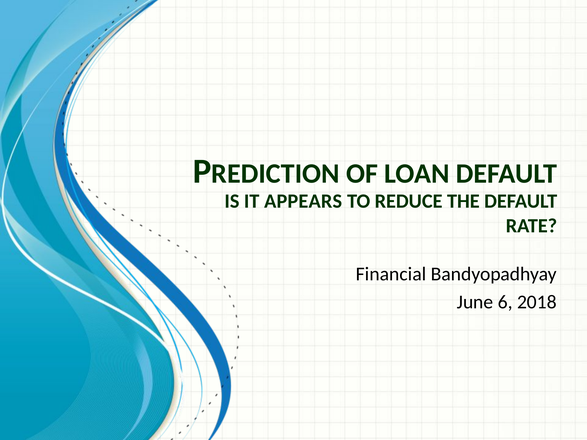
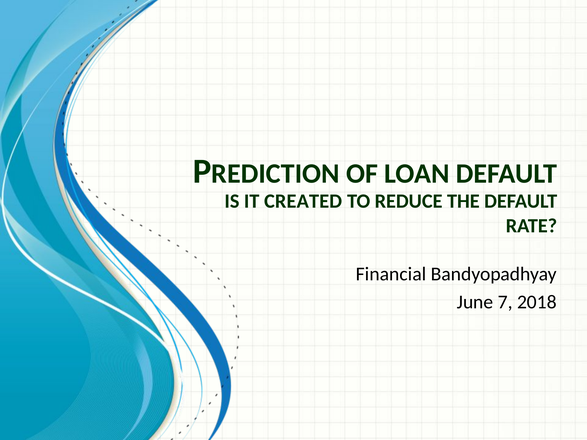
APPEARS: APPEARS -> CREATED
6: 6 -> 7
